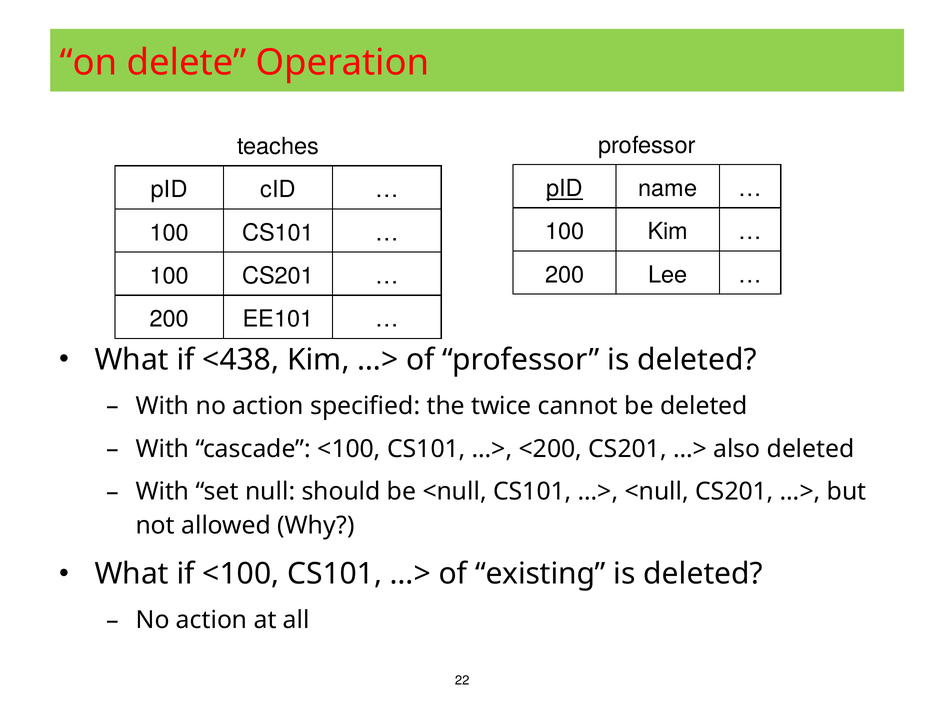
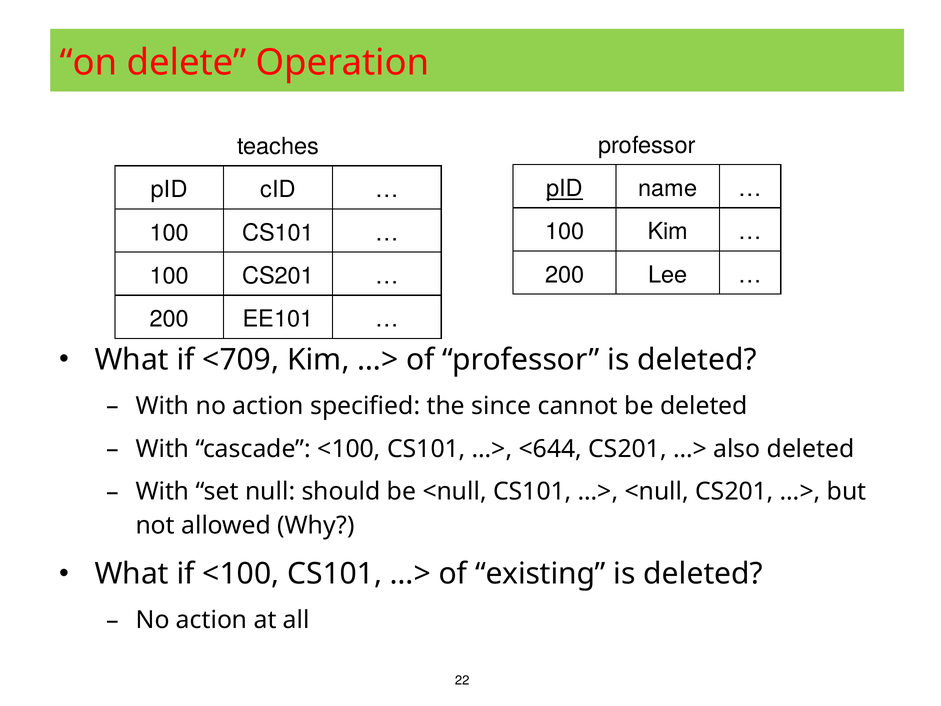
<438: <438 -> <709
twice: twice -> since
<200: <200 -> <644
